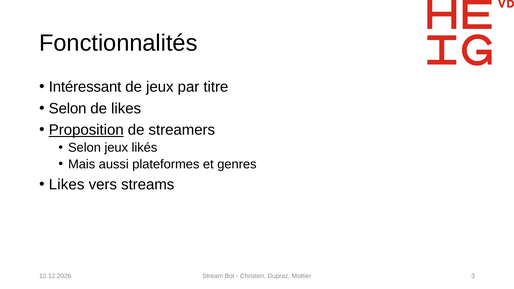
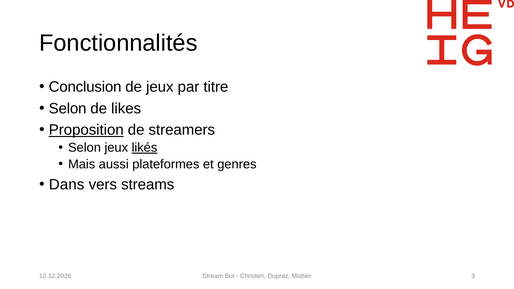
Intéressant: Intéressant -> Conclusion
likés underline: none -> present
Likes at (67, 185): Likes -> Dans
